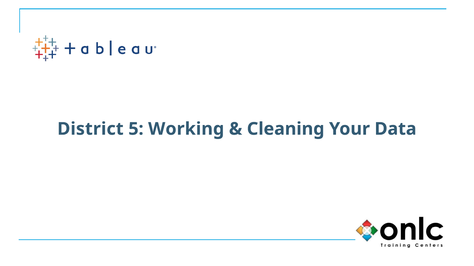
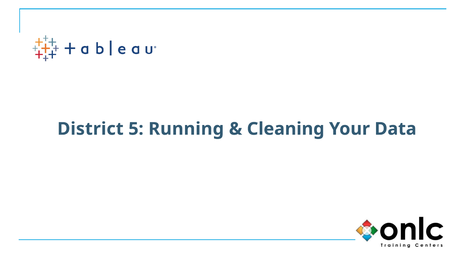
Working: Working -> Running
